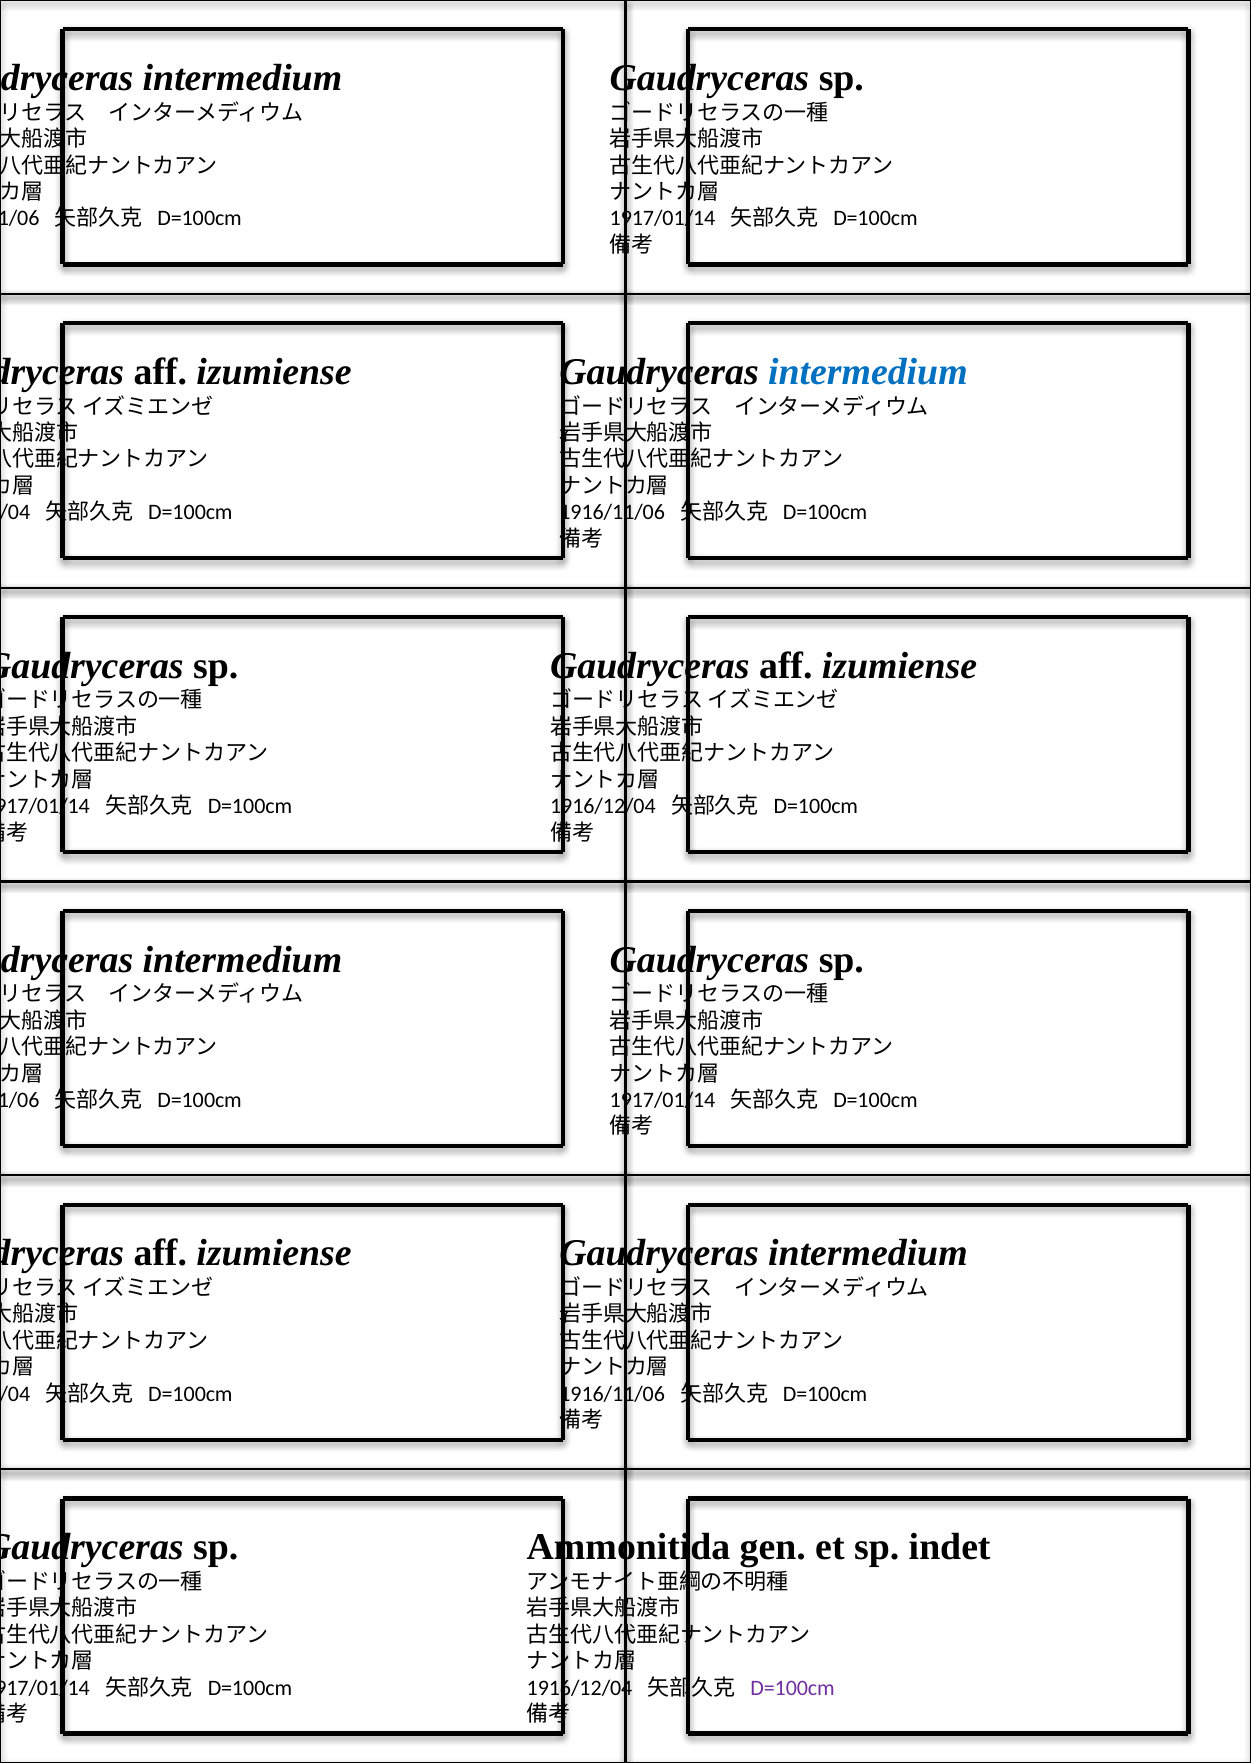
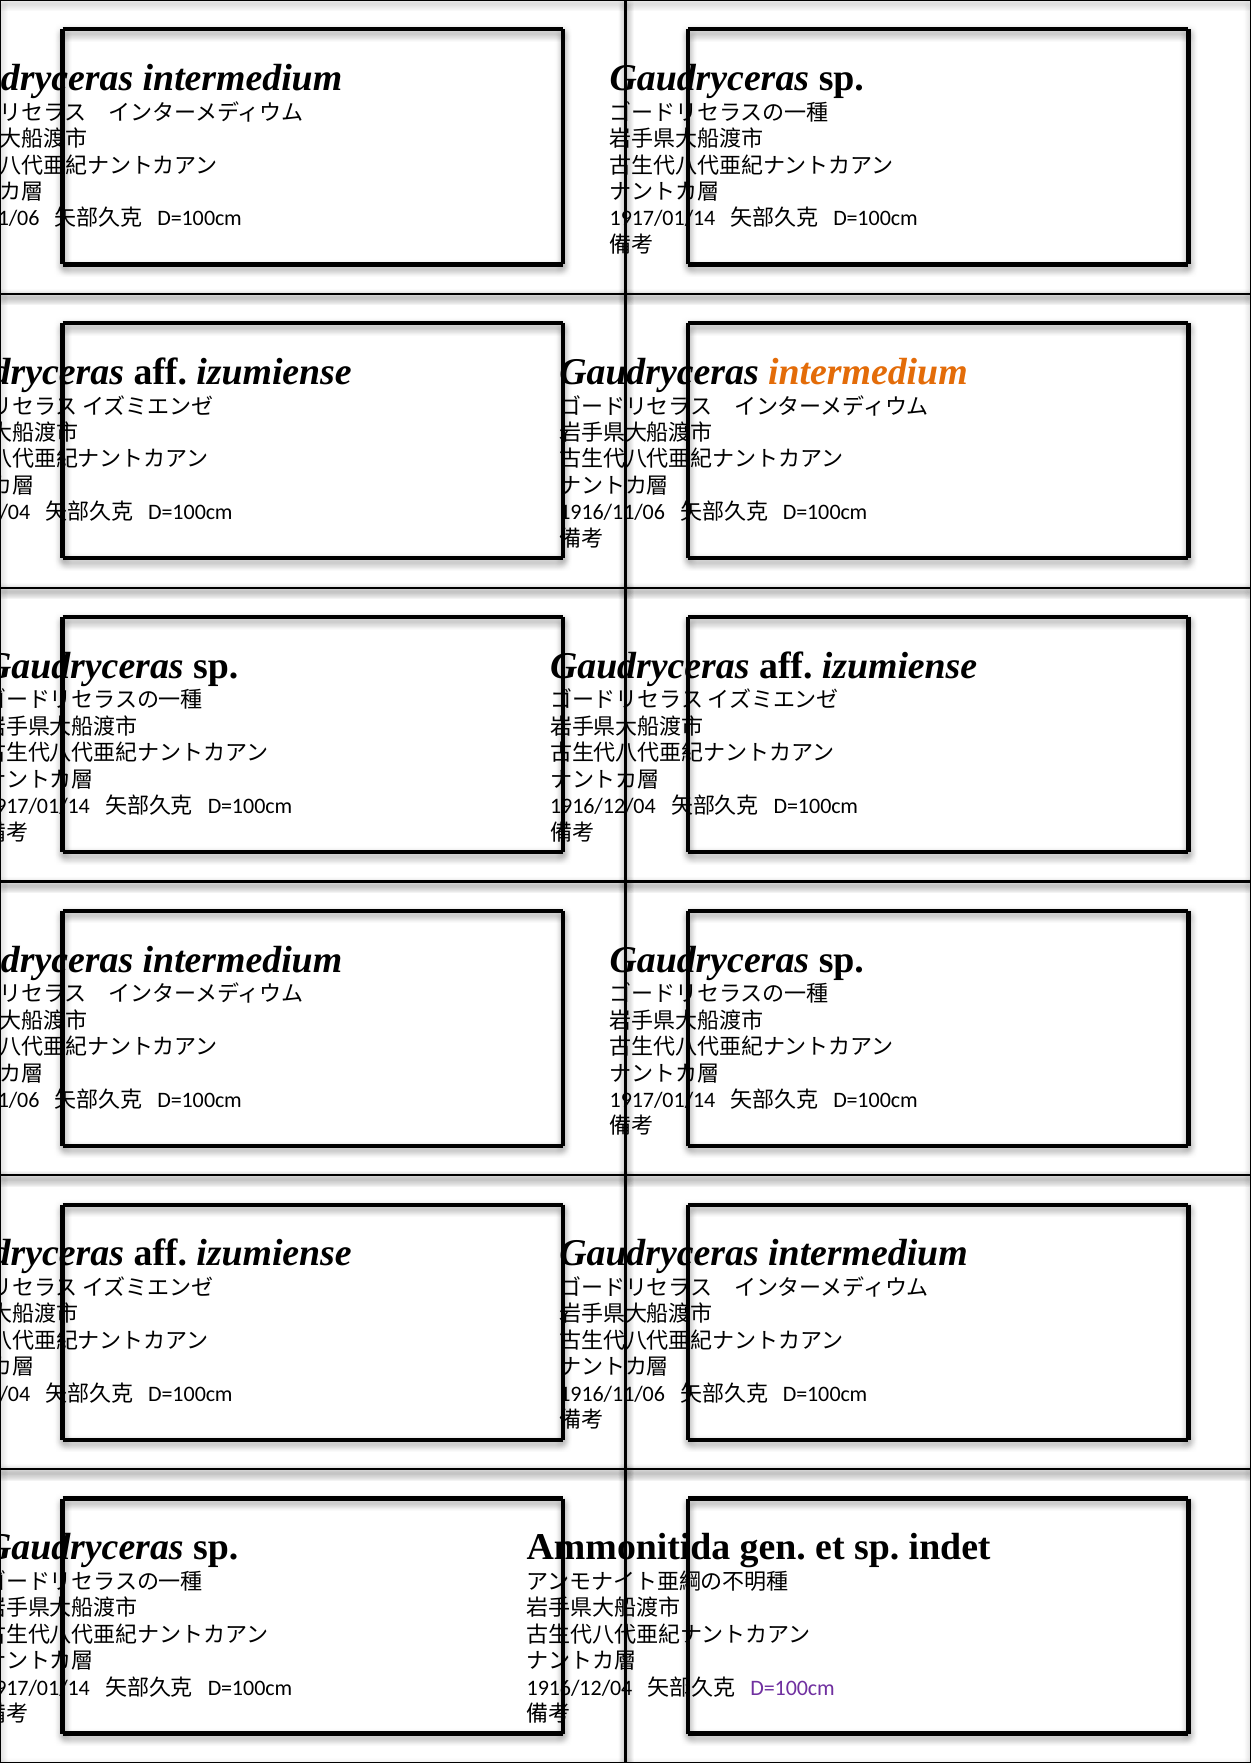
intermedium at (868, 372) colour: blue -> orange
